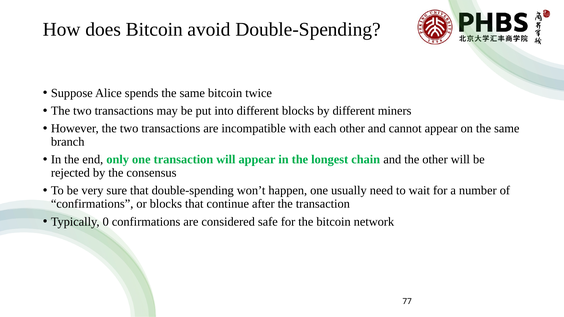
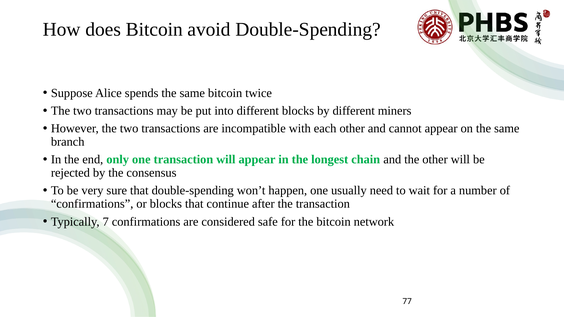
0: 0 -> 7
